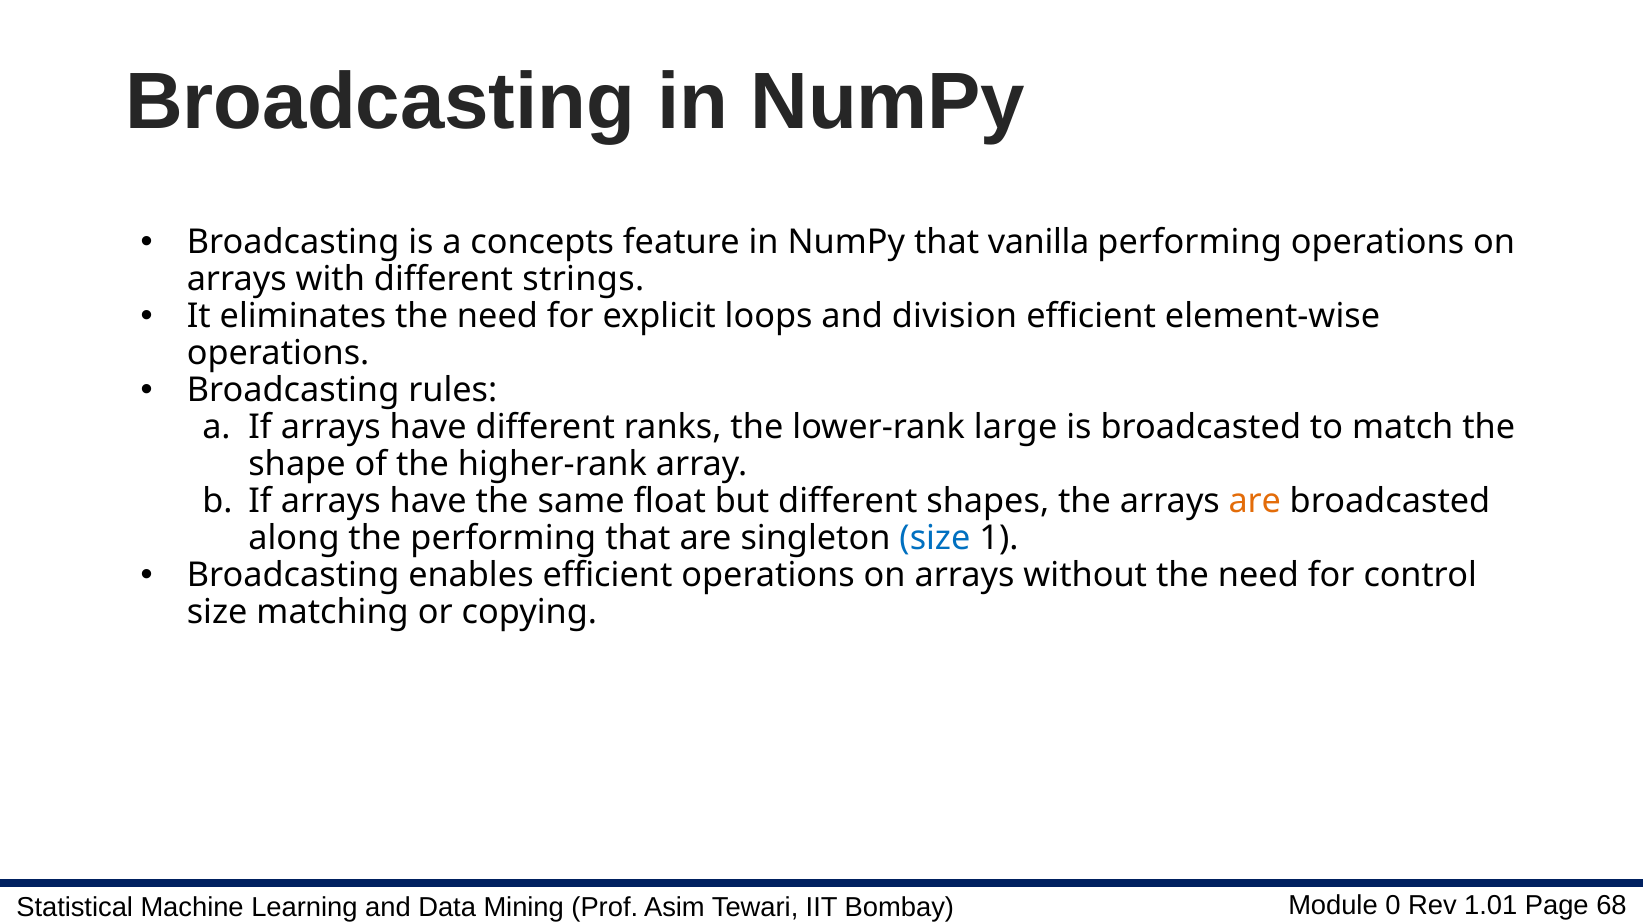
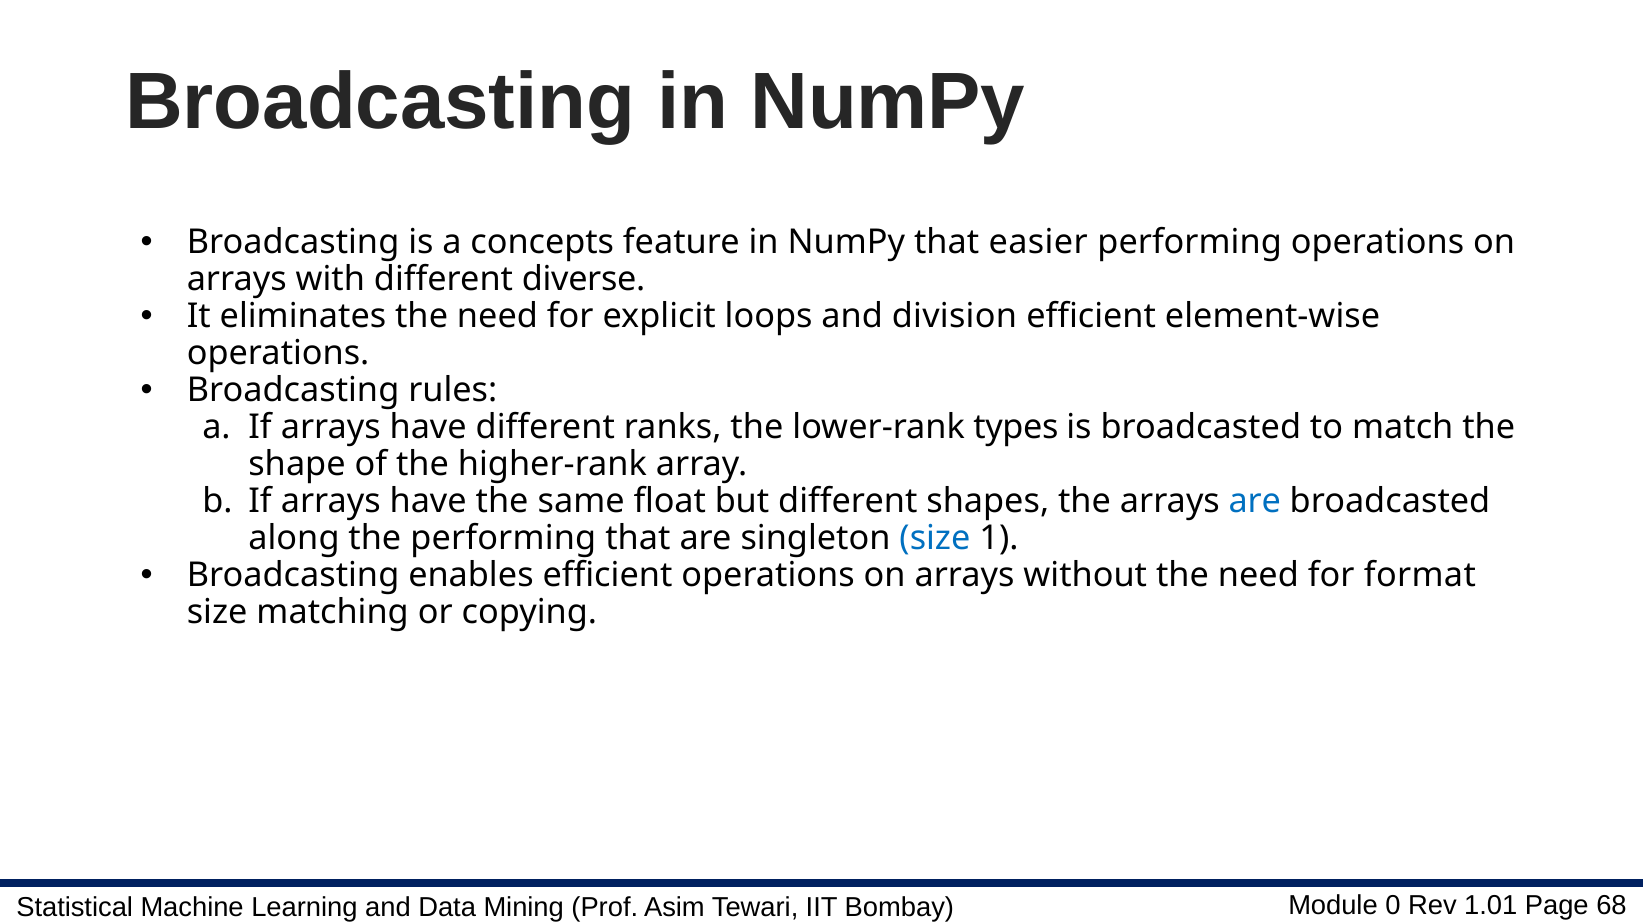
vanilla: vanilla -> easier
strings: strings -> diverse
large: large -> types
are at (1255, 502) colour: orange -> blue
control: control -> format
